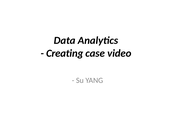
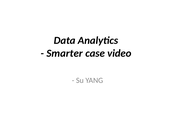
Creating: Creating -> Smarter
